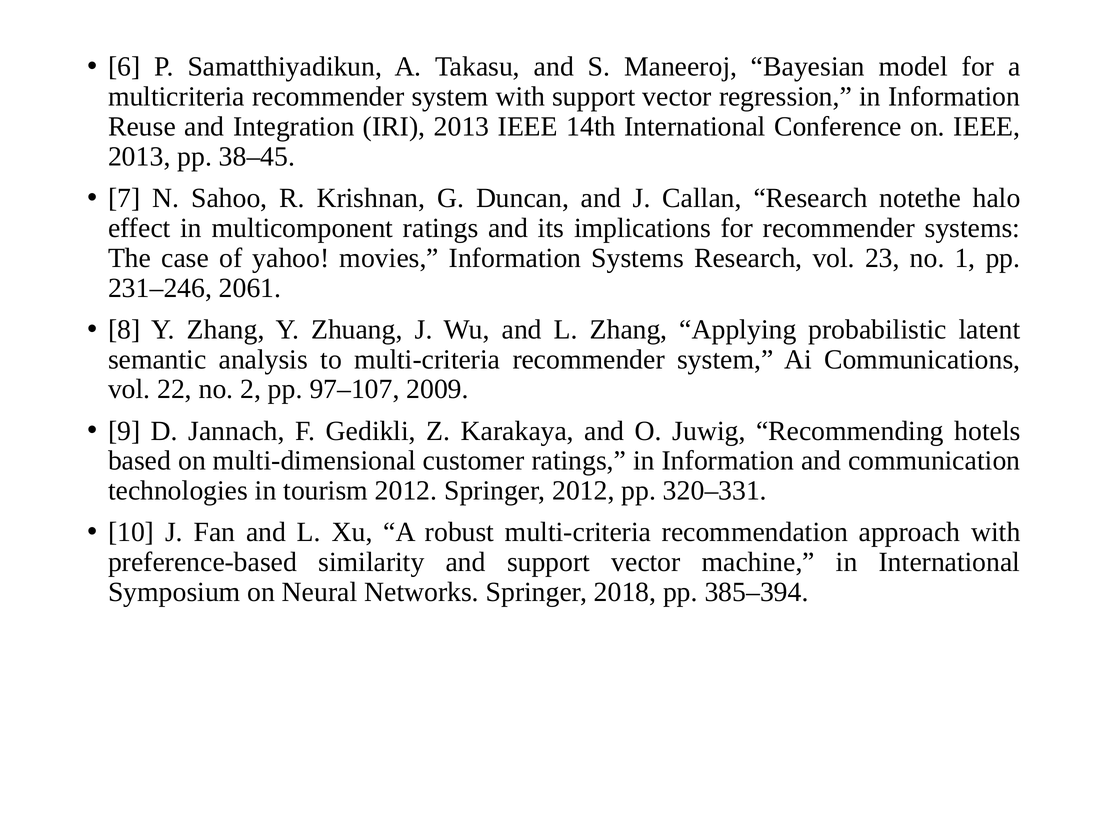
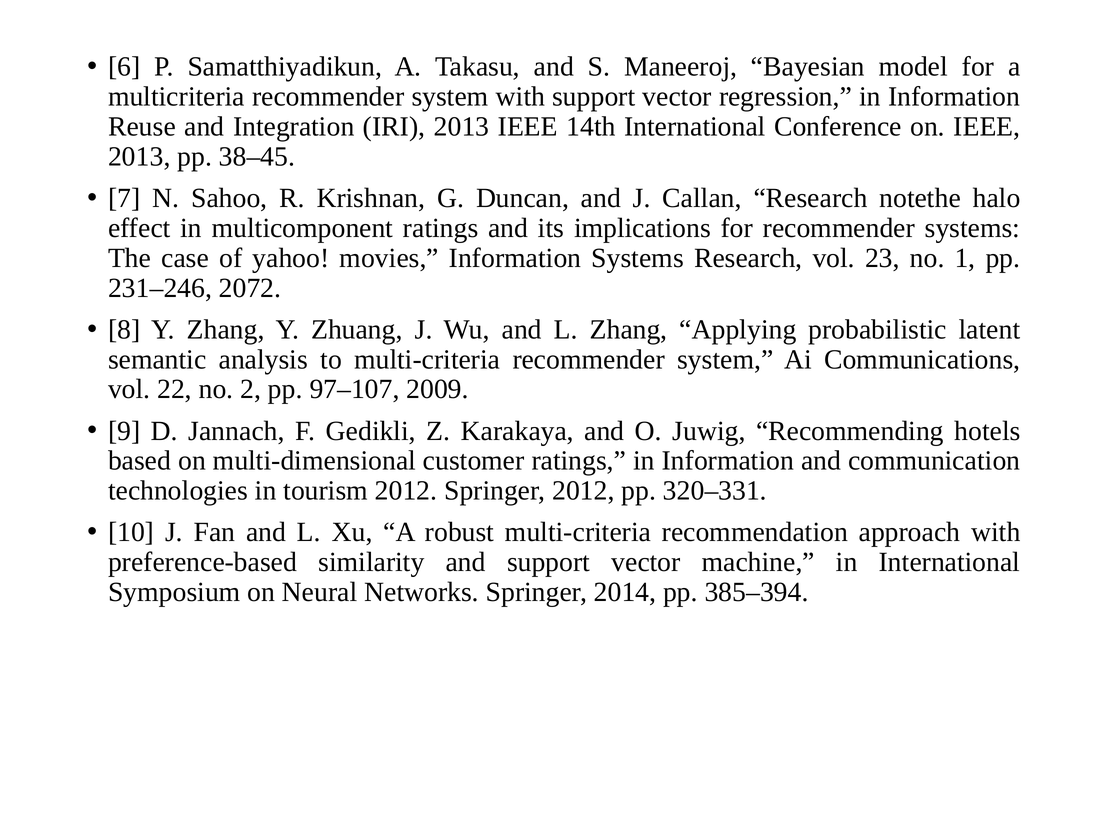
2061: 2061 -> 2072
2018: 2018 -> 2014
